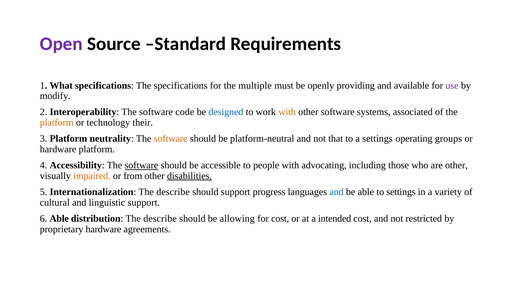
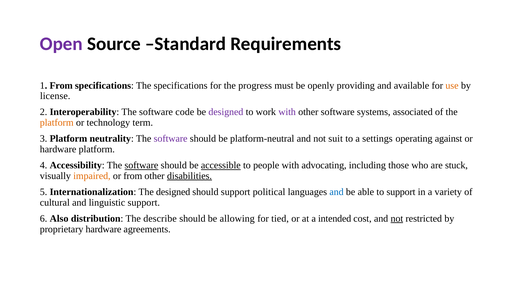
1 What: What -> From
multiple: multiple -> progress
use colour: purple -> orange
modify: modify -> license
designed at (226, 112) colour: blue -> purple
with at (287, 112) colour: orange -> purple
their: their -> term
software at (171, 139) colour: orange -> purple
that: that -> suit
groups: groups -> against
accessible underline: none -> present
are other: other -> stuck
Internationalization The describe: describe -> designed
progress: progress -> political
to settings: settings -> support
6 Able: Able -> Also
for cost: cost -> tied
not at (397, 219) underline: none -> present
